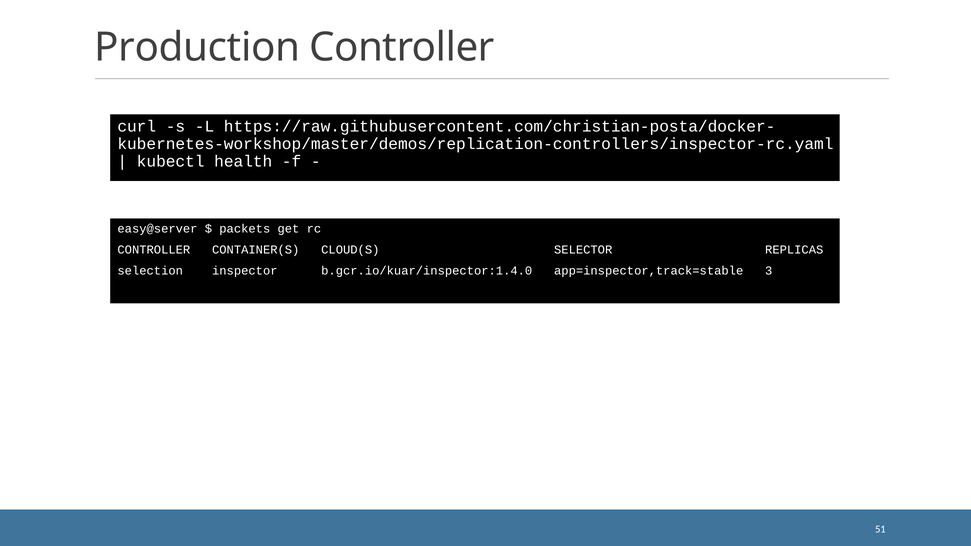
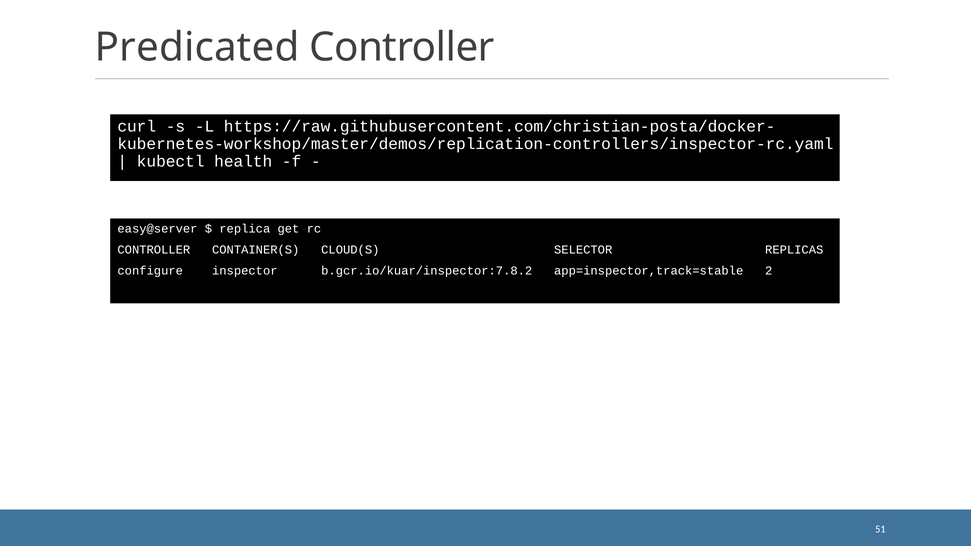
Production: Production -> Predicated
packets: packets -> replica
selection: selection -> configure
b.gcr.io/kuar/inspector:1.4.0: b.gcr.io/kuar/inspector:1.4.0 -> b.gcr.io/kuar/inspector:7.8.2
3: 3 -> 2
